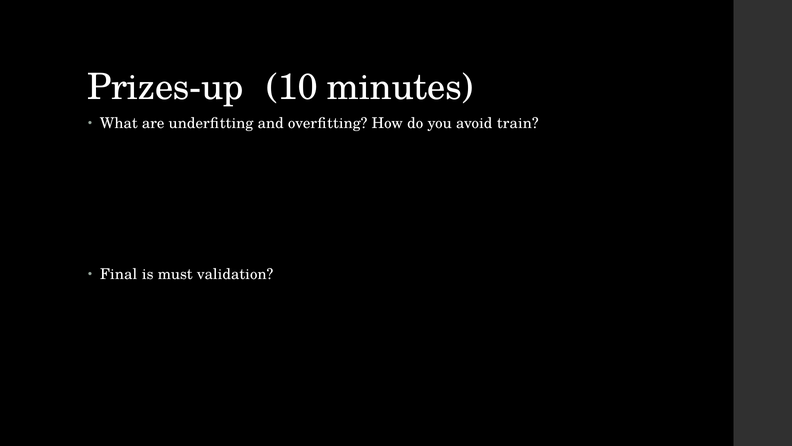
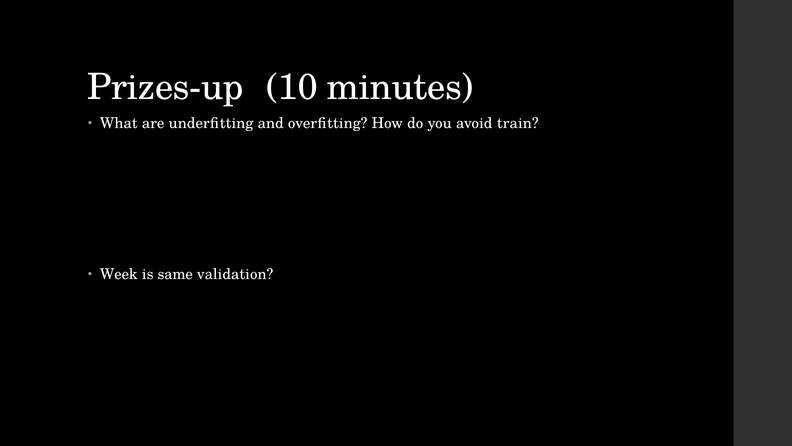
Final: Final -> Week
must: must -> same
